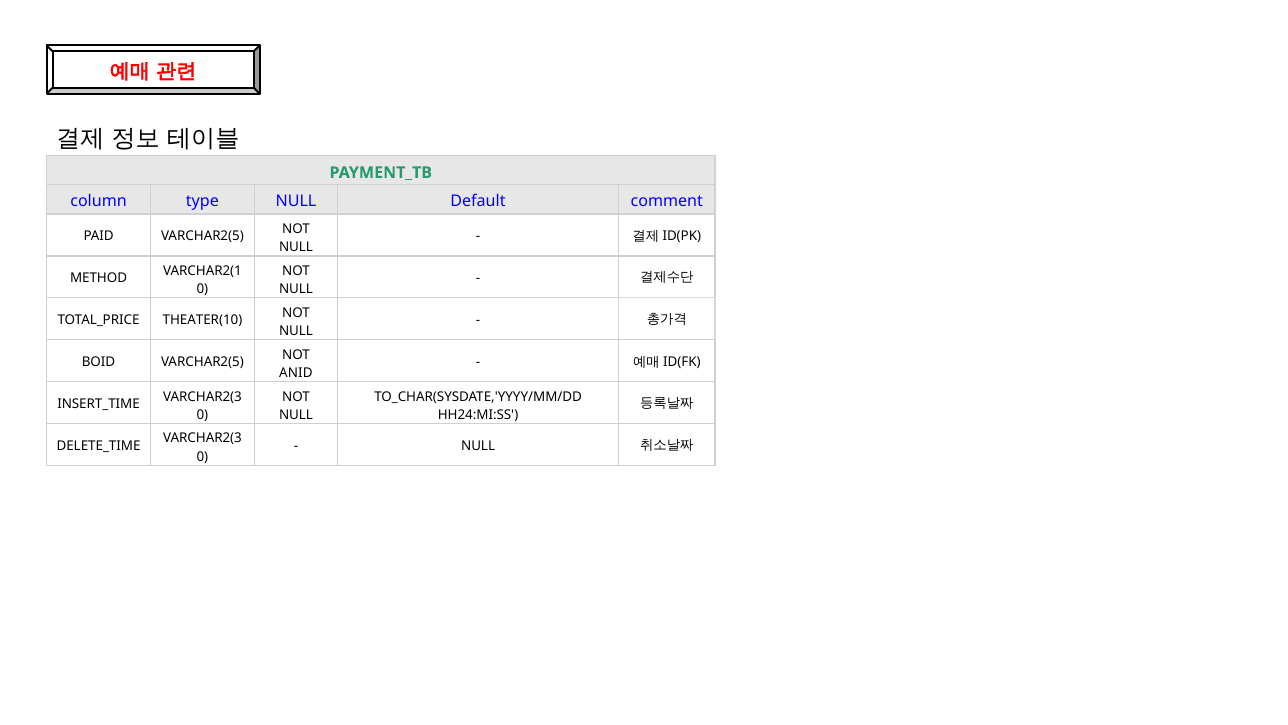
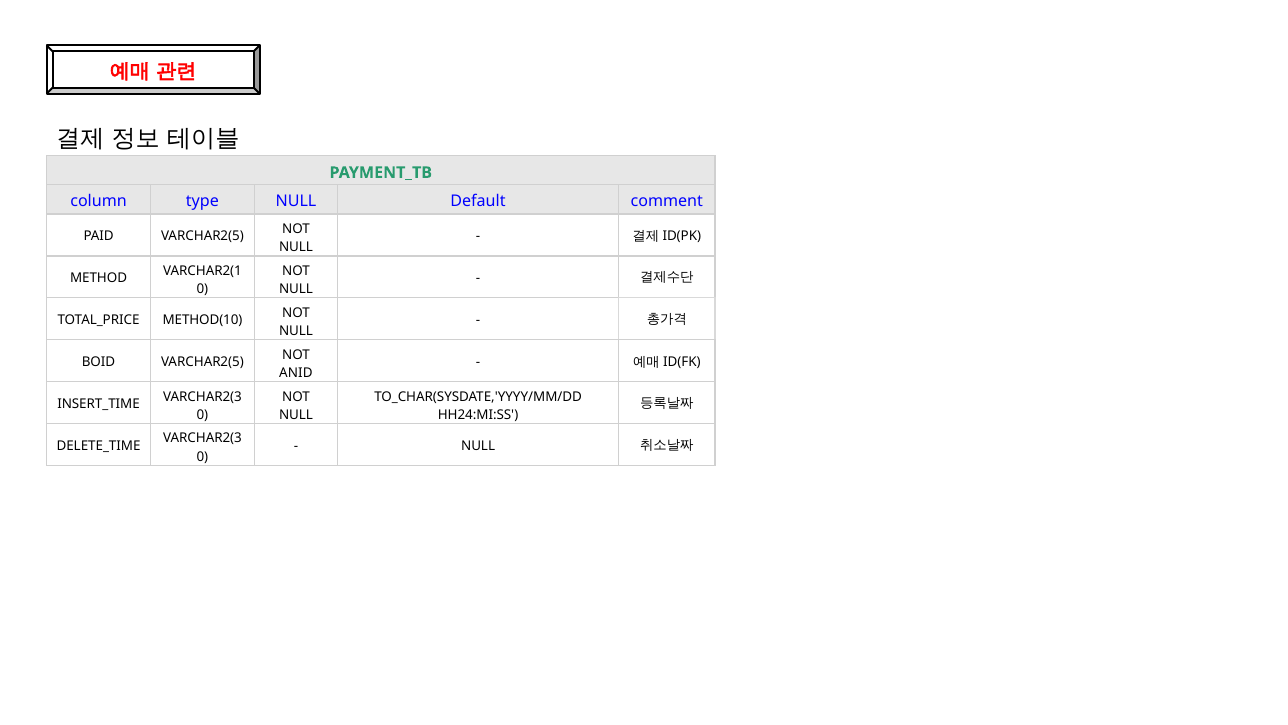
THEATER(10: THEATER(10 -> METHOD(10
